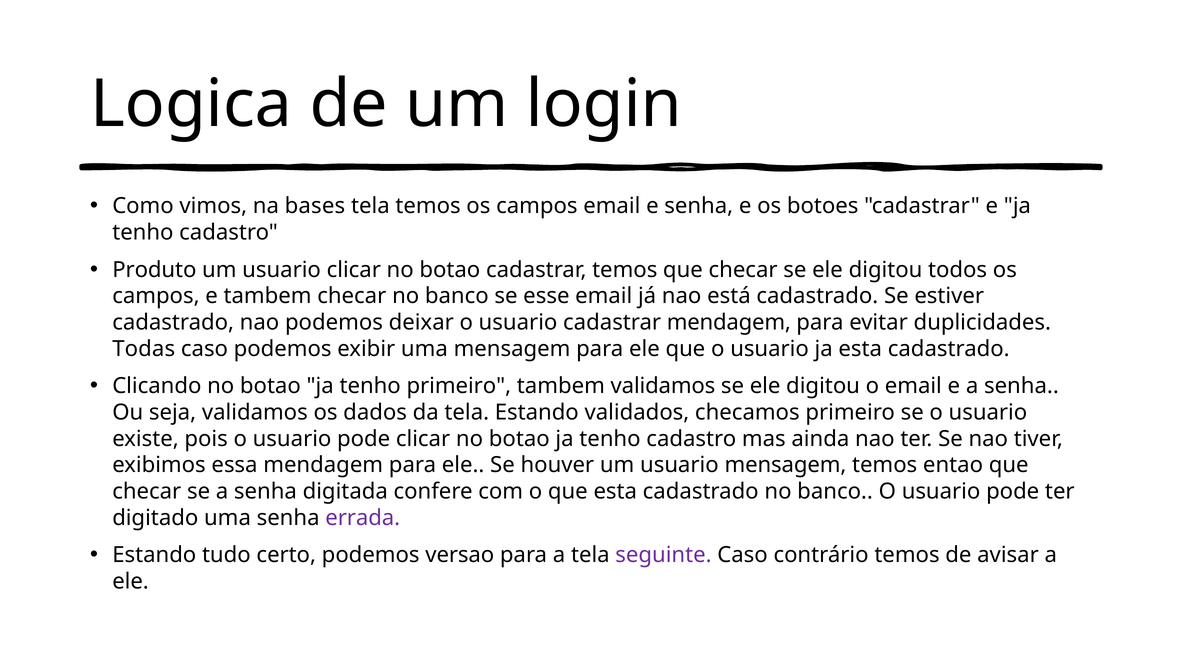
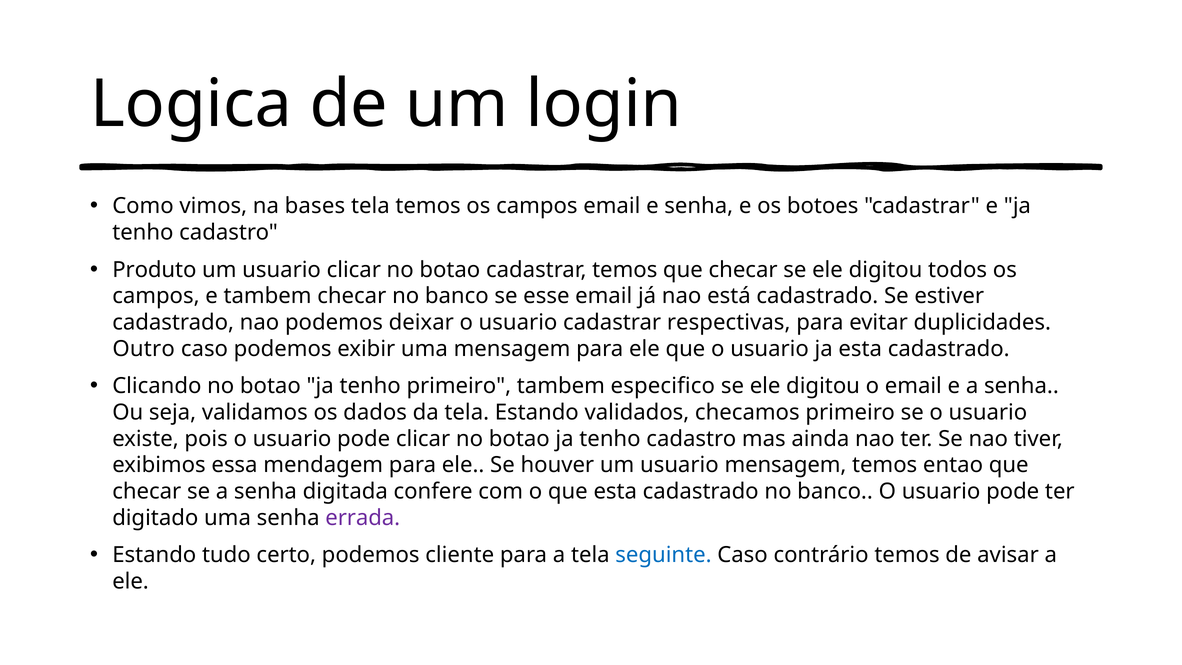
cadastrar mendagem: mendagem -> respectivas
Todas: Todas -> Outro
tambem validamos: validamos -> especifico
versao: versao -> cliente
seguinte colour: purple -> blue
